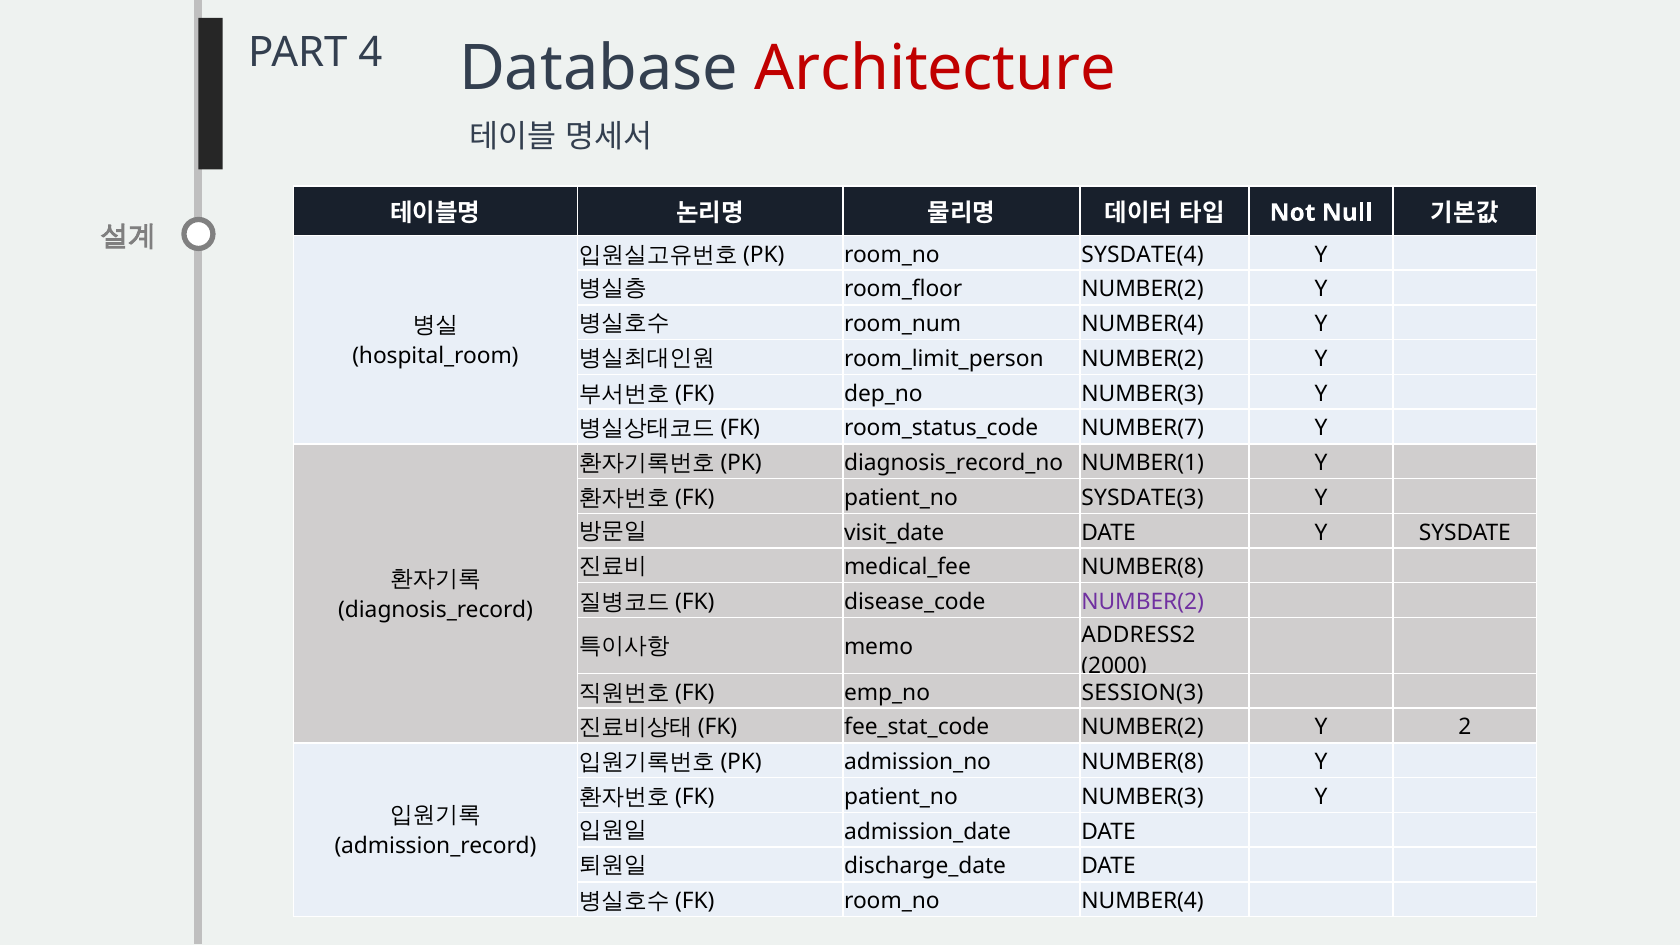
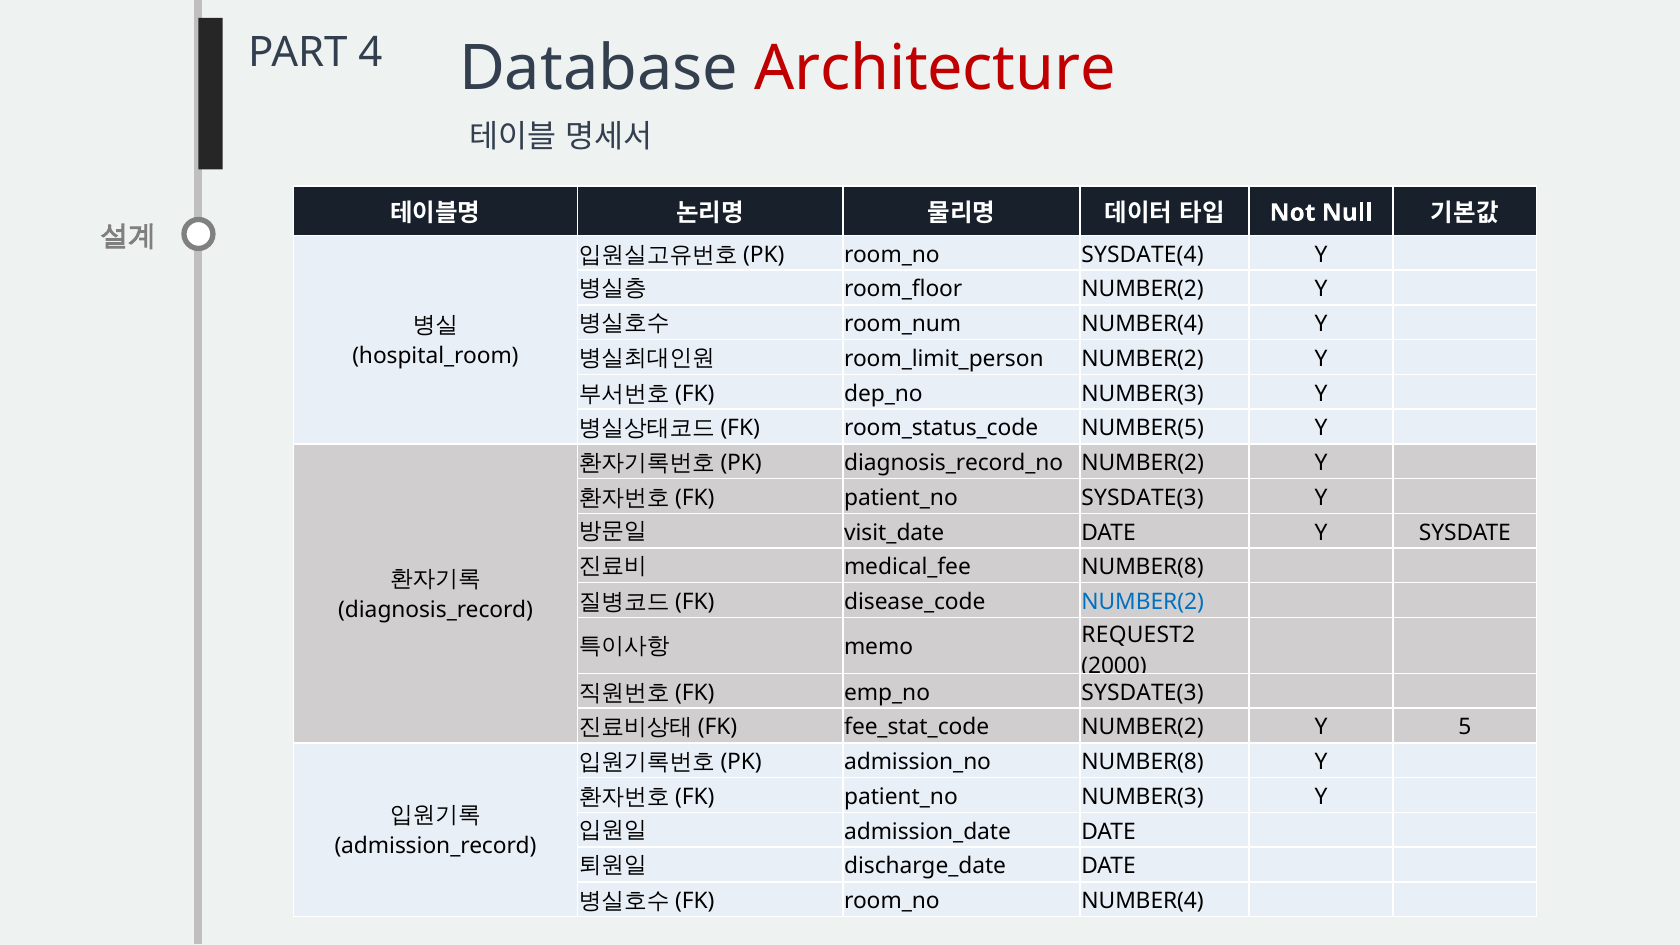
NUMBER(7: NUMBER(7 -> NUMBER(5
NUMBER(1 at (1143, 463): NUMBER(1 -> NUMBER(2
NUMBER(2 at (1143, 602) colour: purple -> blue
ADDRESS2: ADDRESS2 -> REQUEST2
SESSION(3 at (1142, 693): SESSION(3 -> SYSDATE(3
2: 2 -> 5
